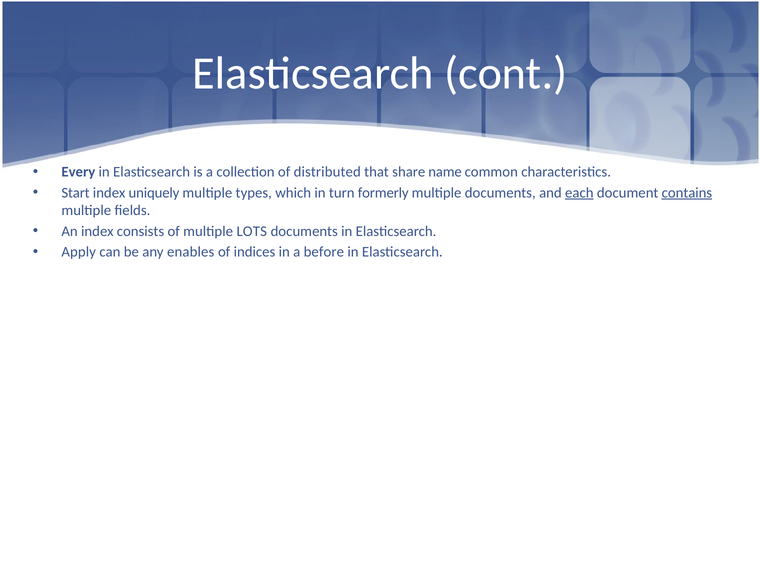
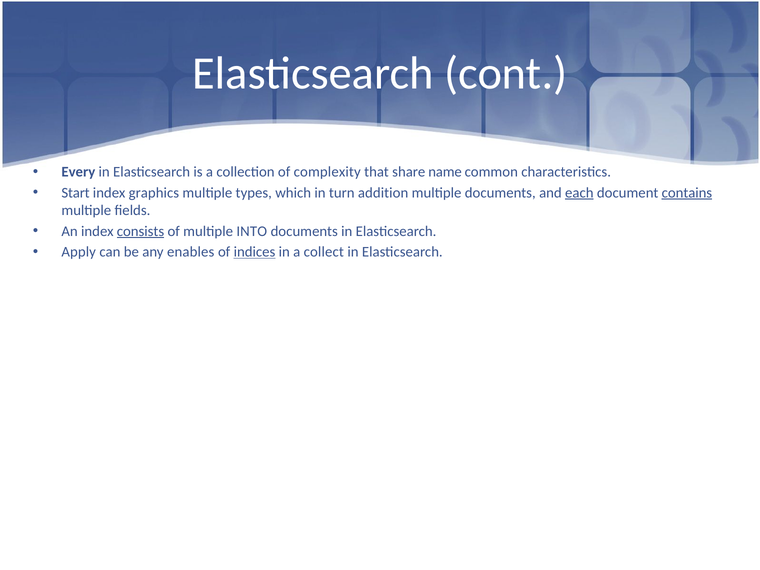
distributed: distributed -> complexity
uniquely: uniquely -> graphics
formerly: formerly -> addition
consists underline: none -> present
LOTS: LOTS -> INTO
indices underline: none -> present
before: before -> collect
